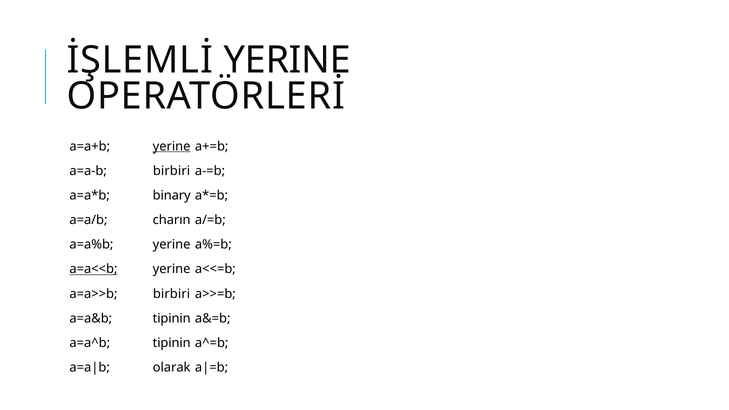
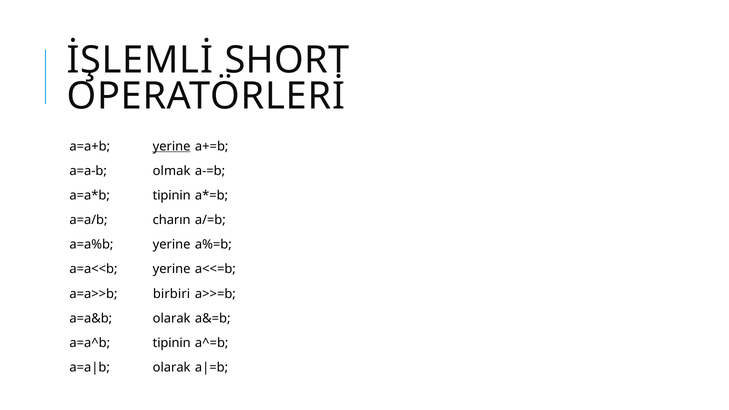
YERINE at (287, 60): YERINE -> SHORT
a=a-b birbiri: birbiri -> olmak
binary at (172, 195): binary -> tipinin
a=a<<b underline: present -> none
a=a&b tipinin: tipinin -> olarak
